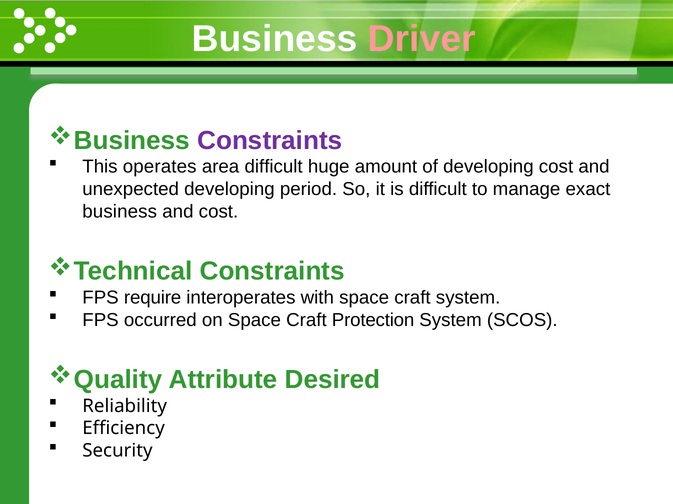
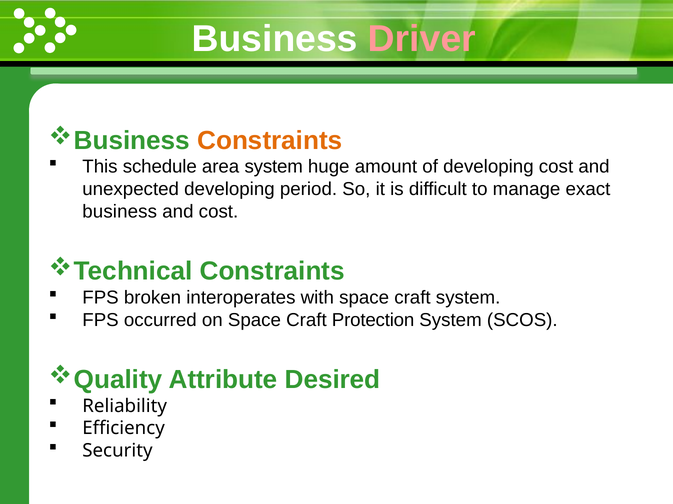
Constraints at (270, 141) colour: purple -> orange
operates: operates -> schedule
area difficult: difficult -> system
require: require -> broken
